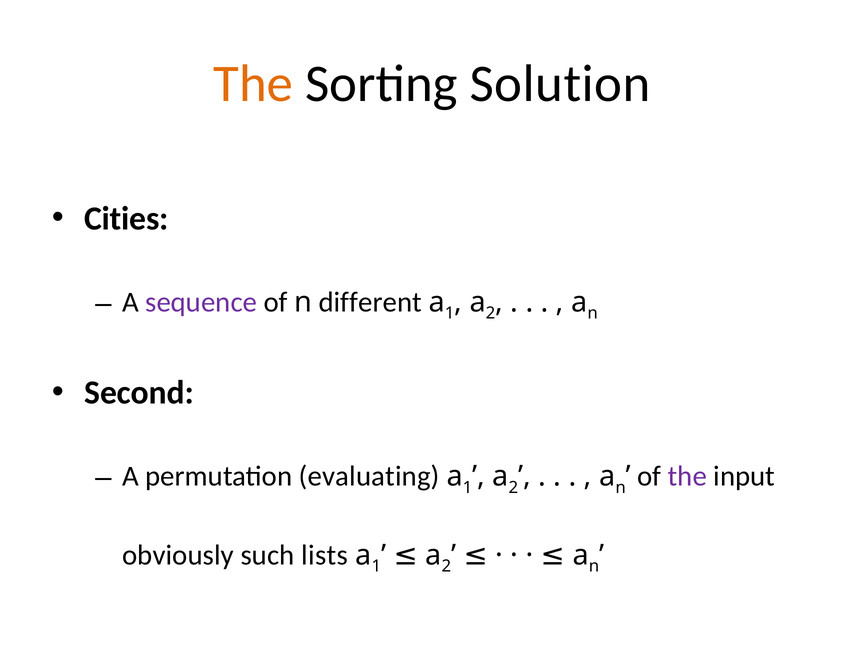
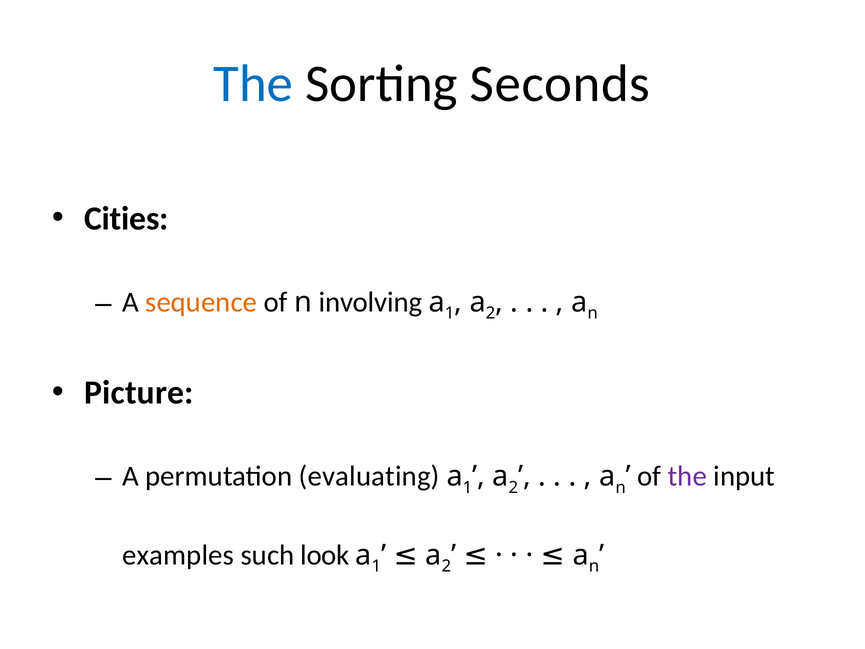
The at (253, 84) colour: orange -> blue
Solution: Solution -> Seconds
sequence colour: purple -> orange
different: different -> involving
Second: Second -> Picture
obviously: obviously -> examples
lists: lists -> look
